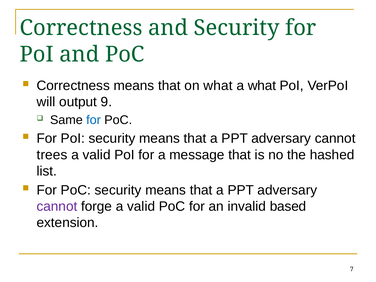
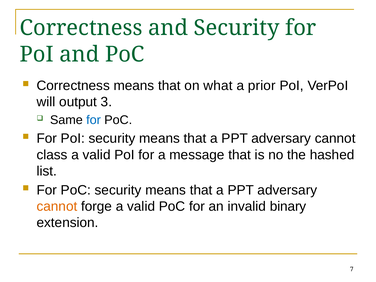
a what: what -> prior
9: 9 -> 3
trees: trees -> class
cannot at (57, 206) colour: purple -> orange
based: based -> binary
